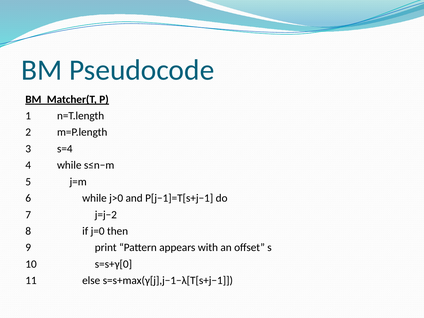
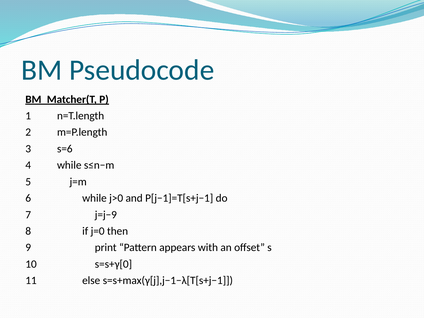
s=4: s=4 -> s=6
j=j−2: j=j−2 -> j=j−9
